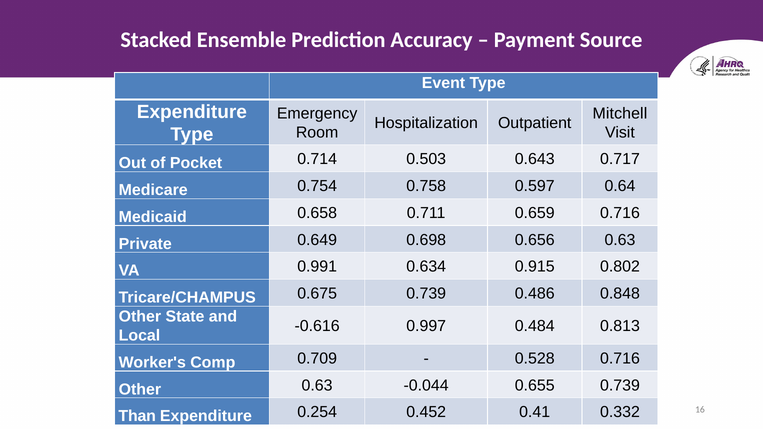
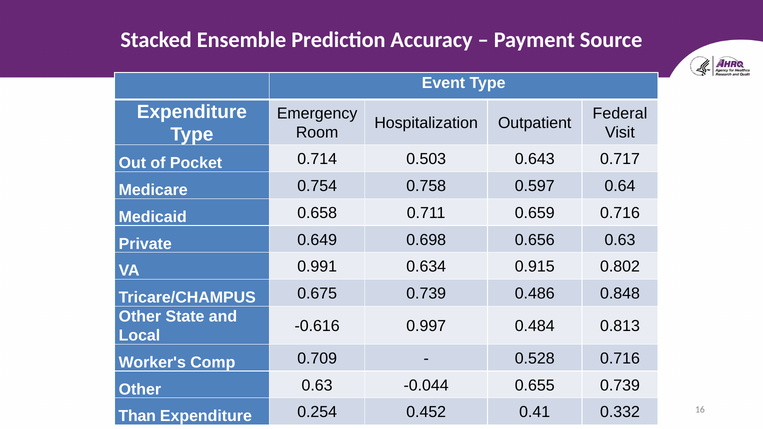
Mitchell: Mitchell -> Federal
